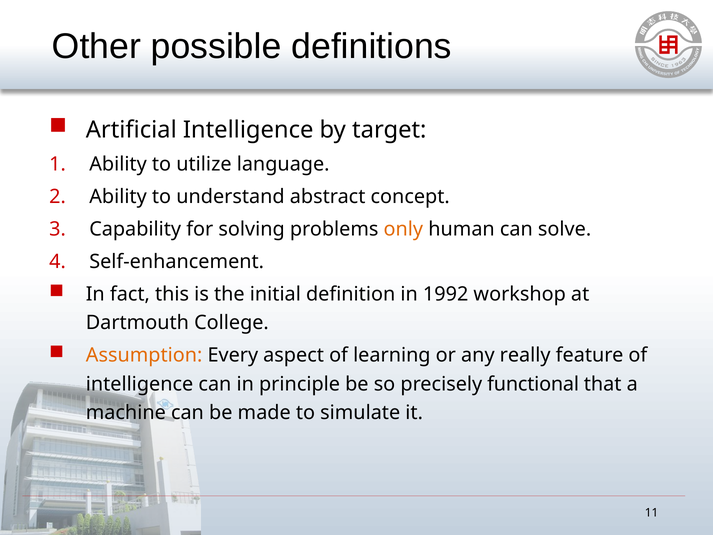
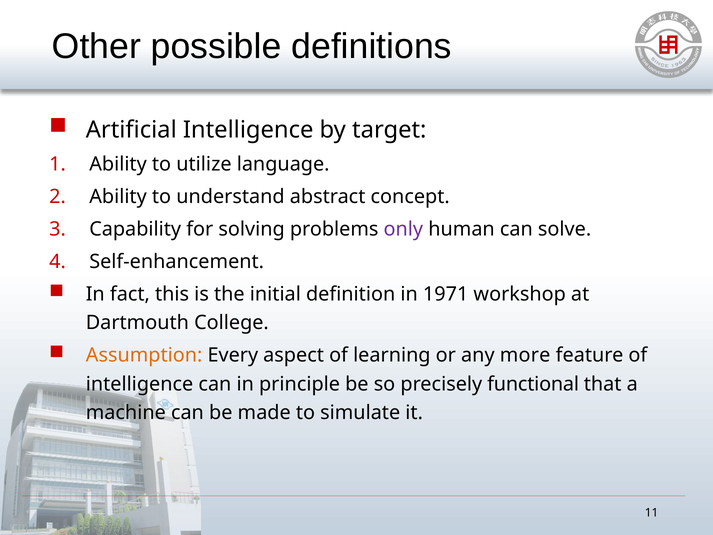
only colour: orange -> purple
1992: 1992 -> 1971
really: really -> more
